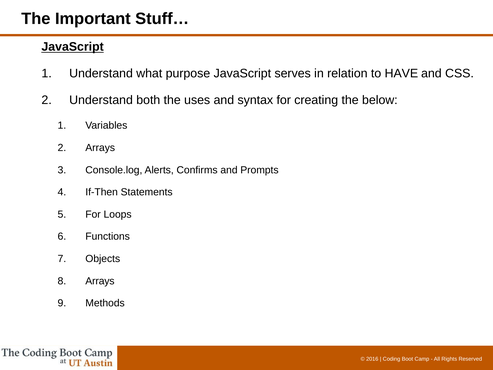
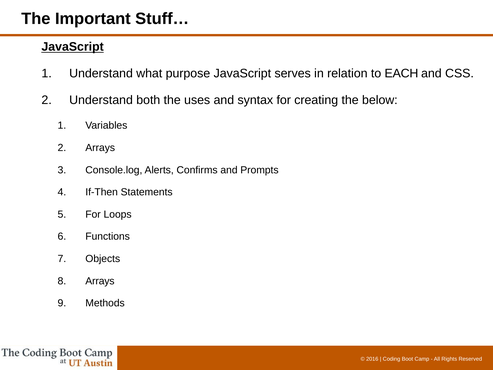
HAVE: HAVE -> EACH
